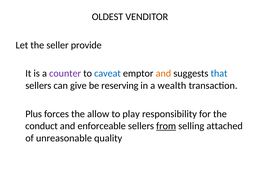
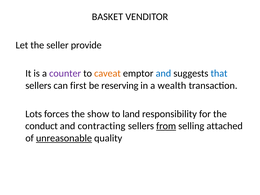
OLDEST: OLDEST -> BASKET
caveat colour: blue -> orange
and at (163, 73) colour: orange -> blue
give: give -> first
Plus: Plus -> Lots
allow: allow -> show
play: play -> land
enforceable: enforceable -> contracting
unreasonable underline: none -> present
